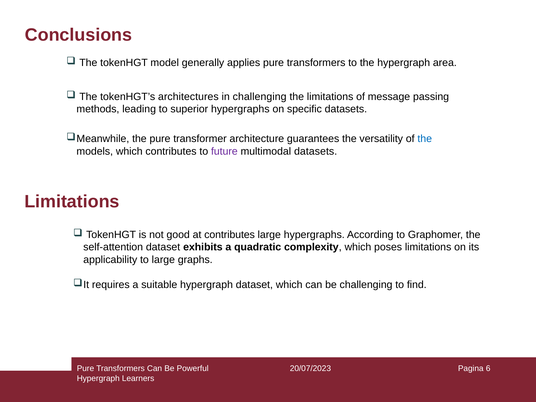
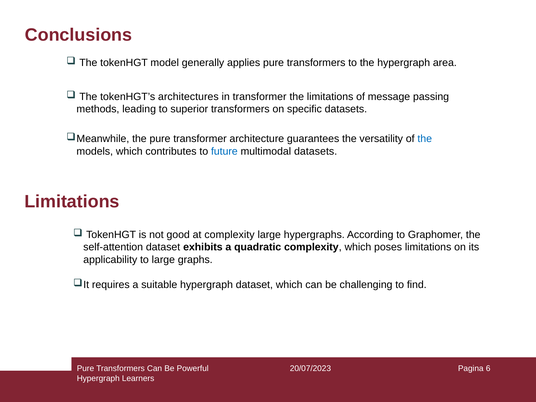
in challenging: challenging -> transformer
superior hypergraphs: hypergraphs -> transformers
future colour: purple -> blue
at contributes: contributes -> complexity
